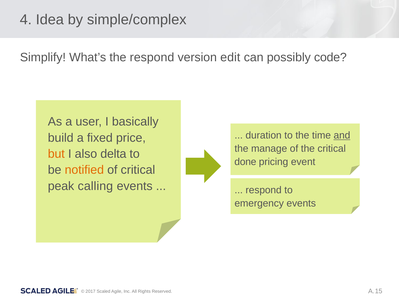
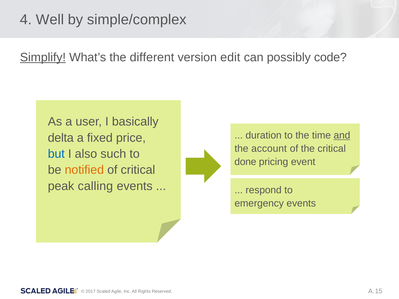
Idea: Idea -> Well
Simplify underline: none -> present
the respond: respond -> different
build: build -> delta
manage: manage -> account
but colour: orange -> blue
delta: delta -> such
